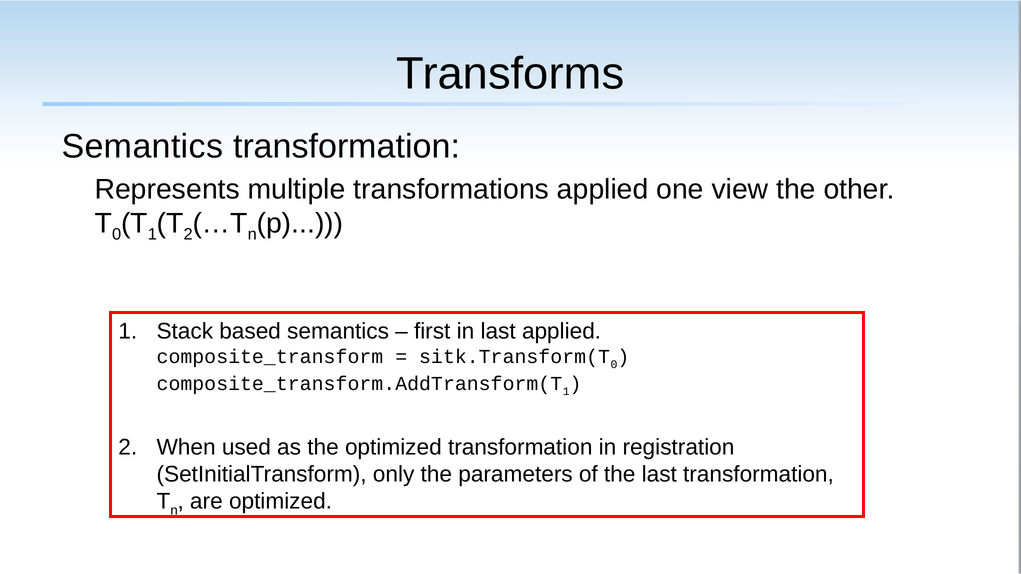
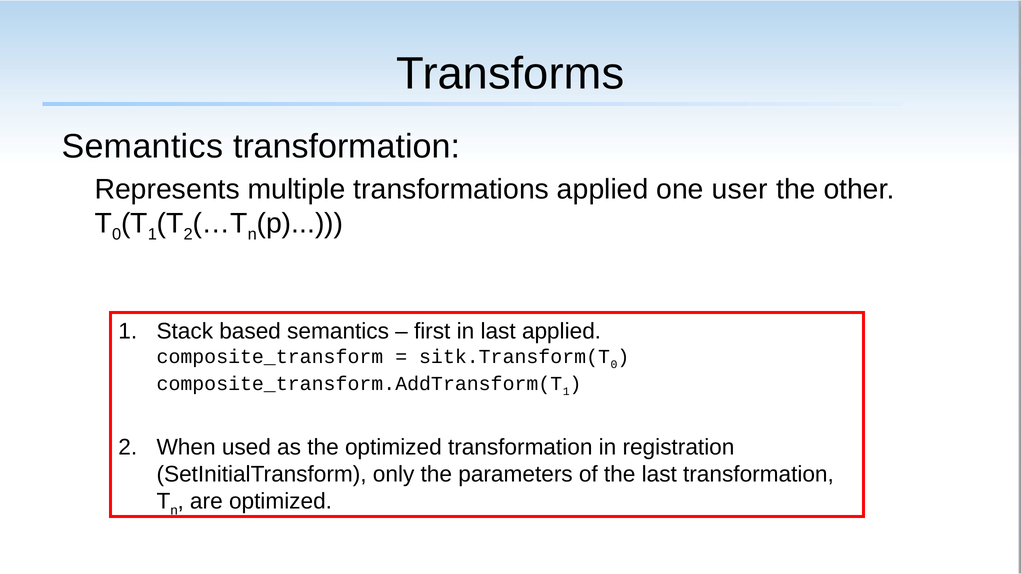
view: view -> user
